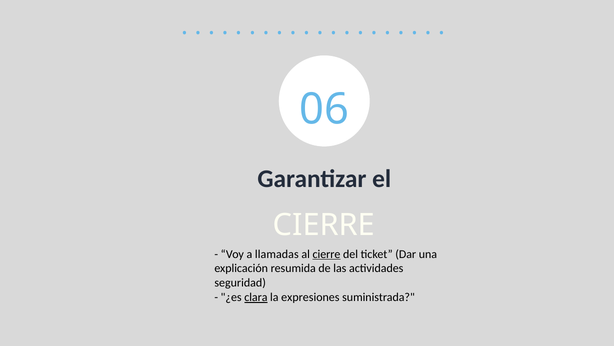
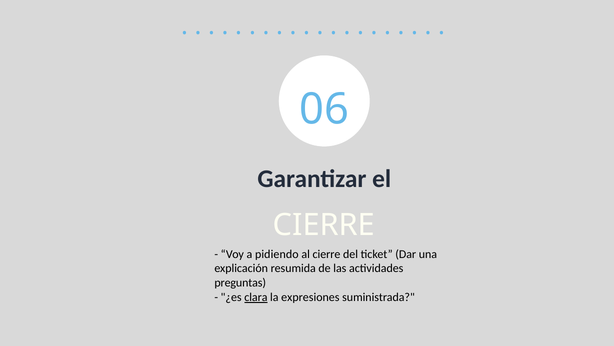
llamadas: llamadas -> pidiendo
cierre at (327, 254) underline: present -> none
seguridad: seguridad -> preguntas
